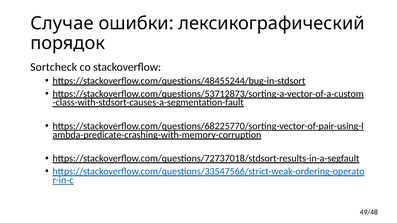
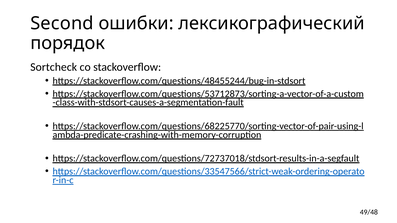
Случае: Случае -> Second
